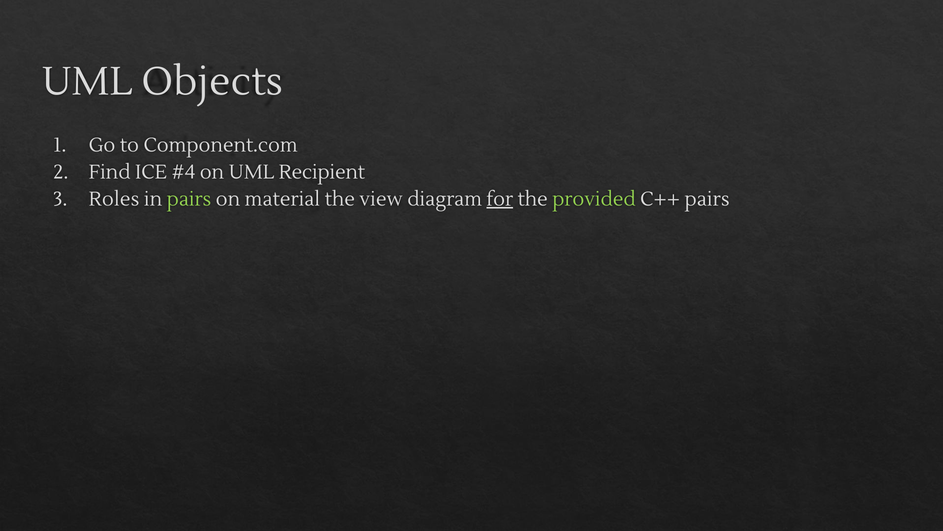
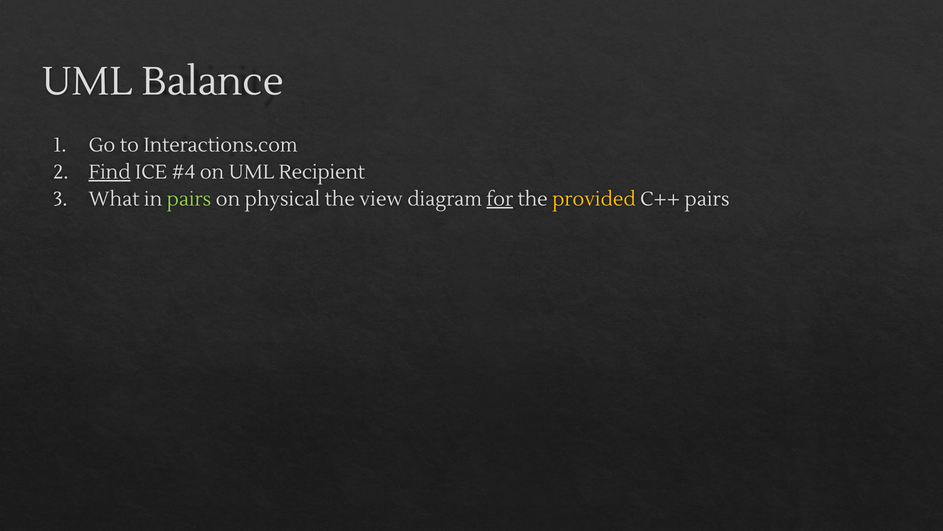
Objects: Objects -> Balance
Component.com: Component.com -> Interactions.com
Find underline: none -> present
Roles: Roles -> What
material: material -> physical
provided colour: light green -> yellow
